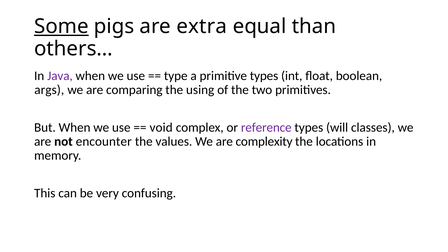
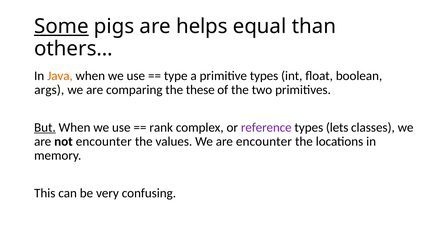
extra: extra -> helps
Java colour: purple -> orange
using: using -> these
But underline: none -> present
void: void -> rank
will: will -> lets
are complexity: complexity -> encounter
